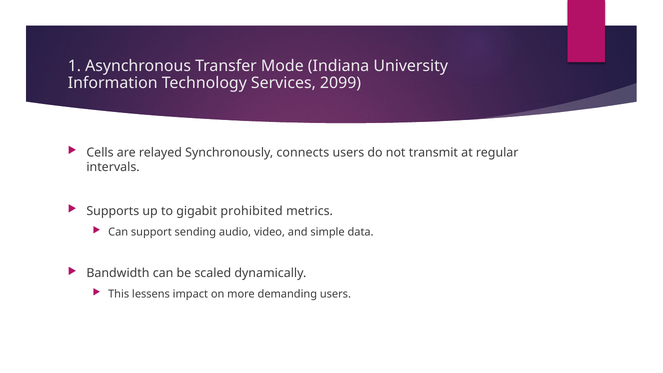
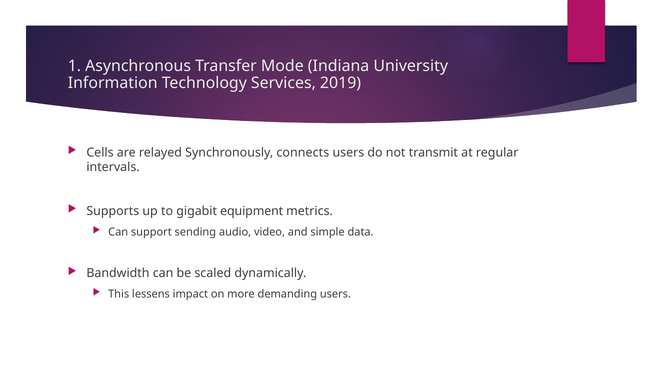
2099: 2099 -> 2019
prohibited: prohibited -> equipment
